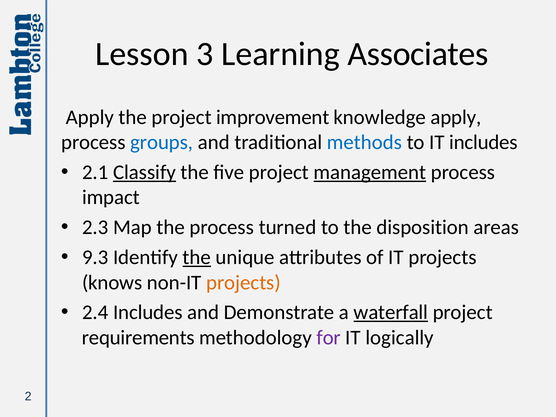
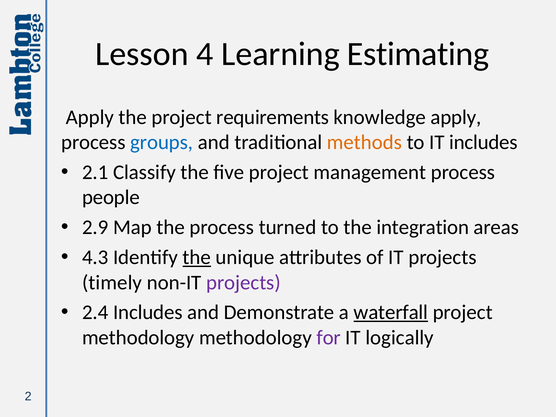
3: 3 -> 4
Associates: Associates -> Estimating
improvement: improvement -> requirements
methods colour: blue -> orange
Classify underline: present -> none
management underline: present -> none
impact: impact -> people
2.3: 2.3 -> 2.9
disposition: disposition -> integration
9.3: 9.3 -> 4.3
knows: knows -> timely
projects at (243, 282) colour: orange -> purple
requirements at (138, 337): requirements -> methodology
